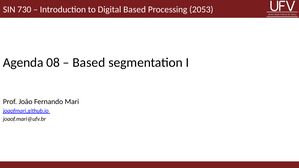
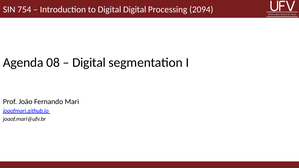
730: 730 -> 754
Digital Based: Based -> Digital
2053: 2053 -> 2094
Based at (89, 63): Based -> Digital
